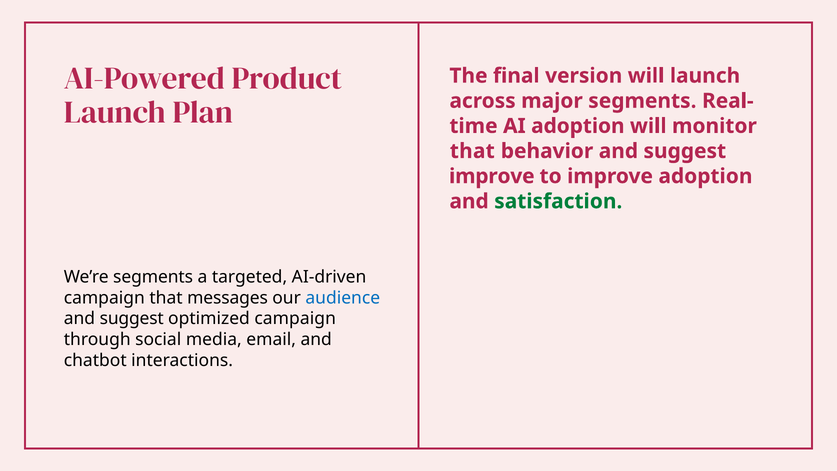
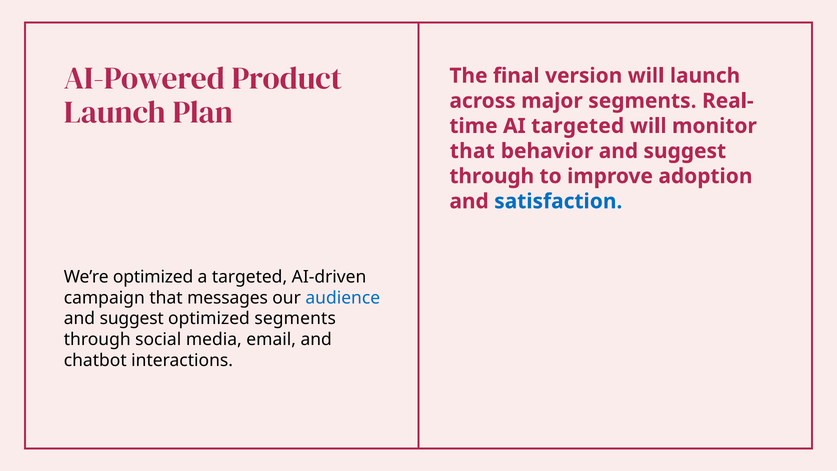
AI adoption: adoption -> targeted
improve at (492, 176): improve -> through
satisfaction colour: green -> blue
We’re segments: segments -> optimized
optimized campaign: campaign -> segments
